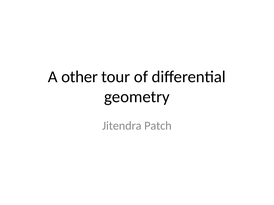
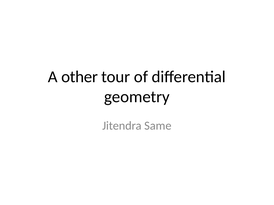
Patch: Patch -> Same
